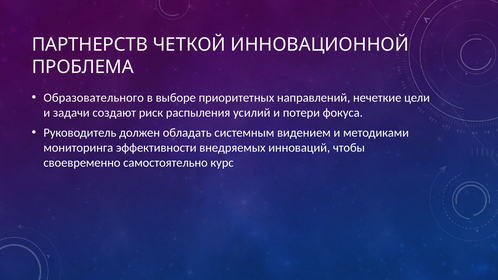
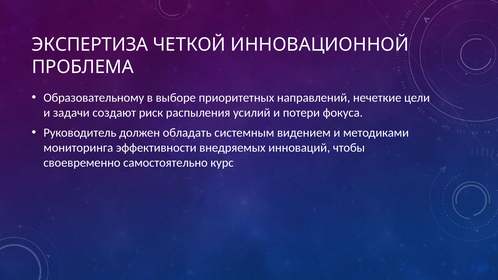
ПАРТНЕРСТВ: ПАРТНЕРСТВ -> ЭКСПЕРТИЗА
Образовательного: Образовательного -> Образовательному
